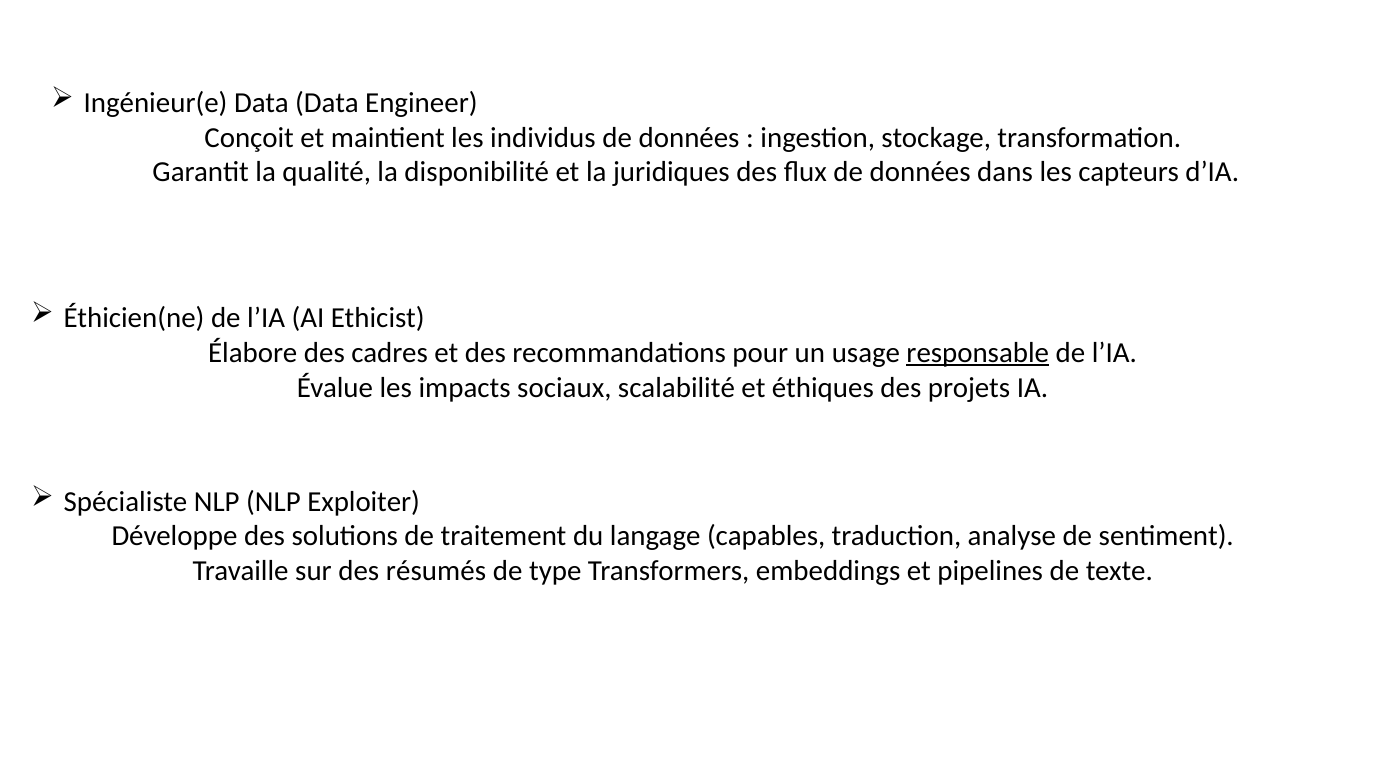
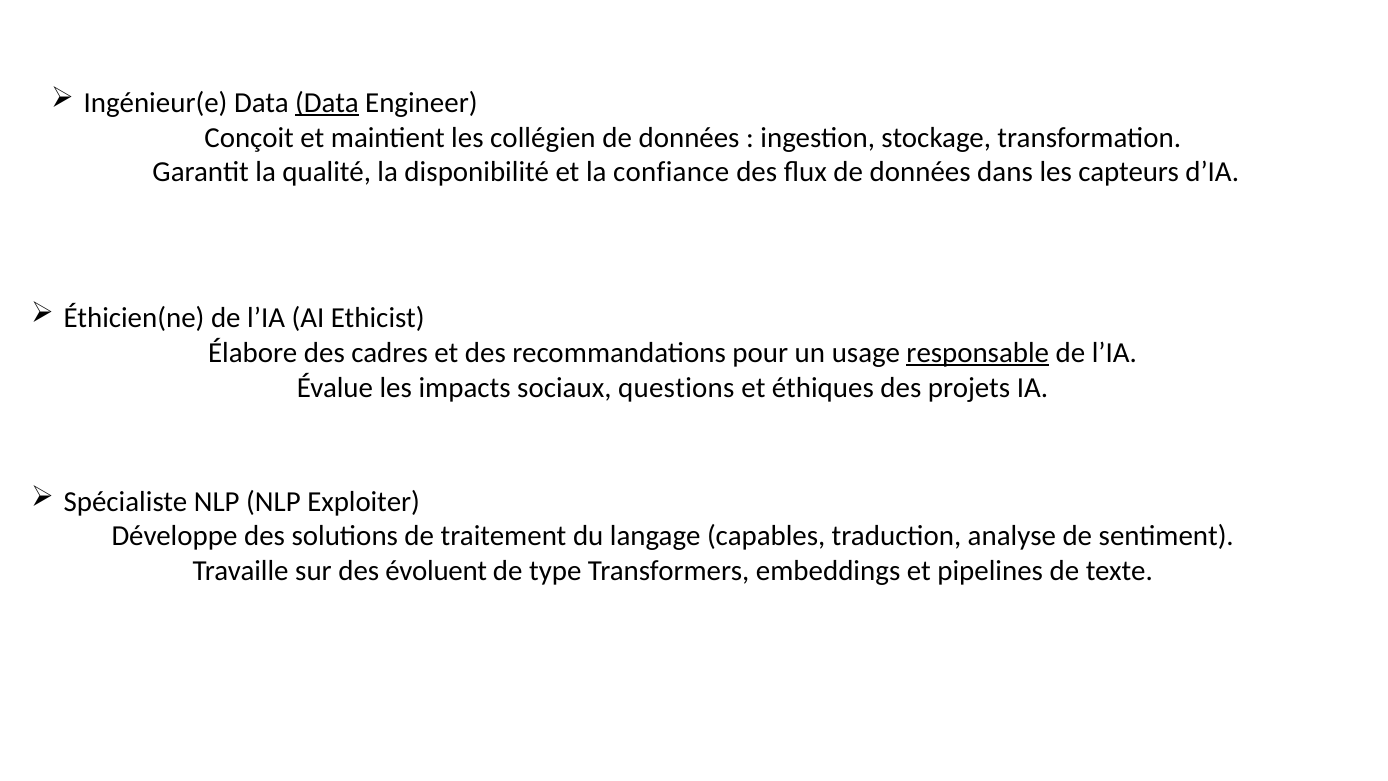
Data at (327, 103) underline: none -> present
individus: individus -> collégien
juridiques: juridiques -> confiance
scalabilité: scalabilité -> questions
résumés: résumés -> évoluent
